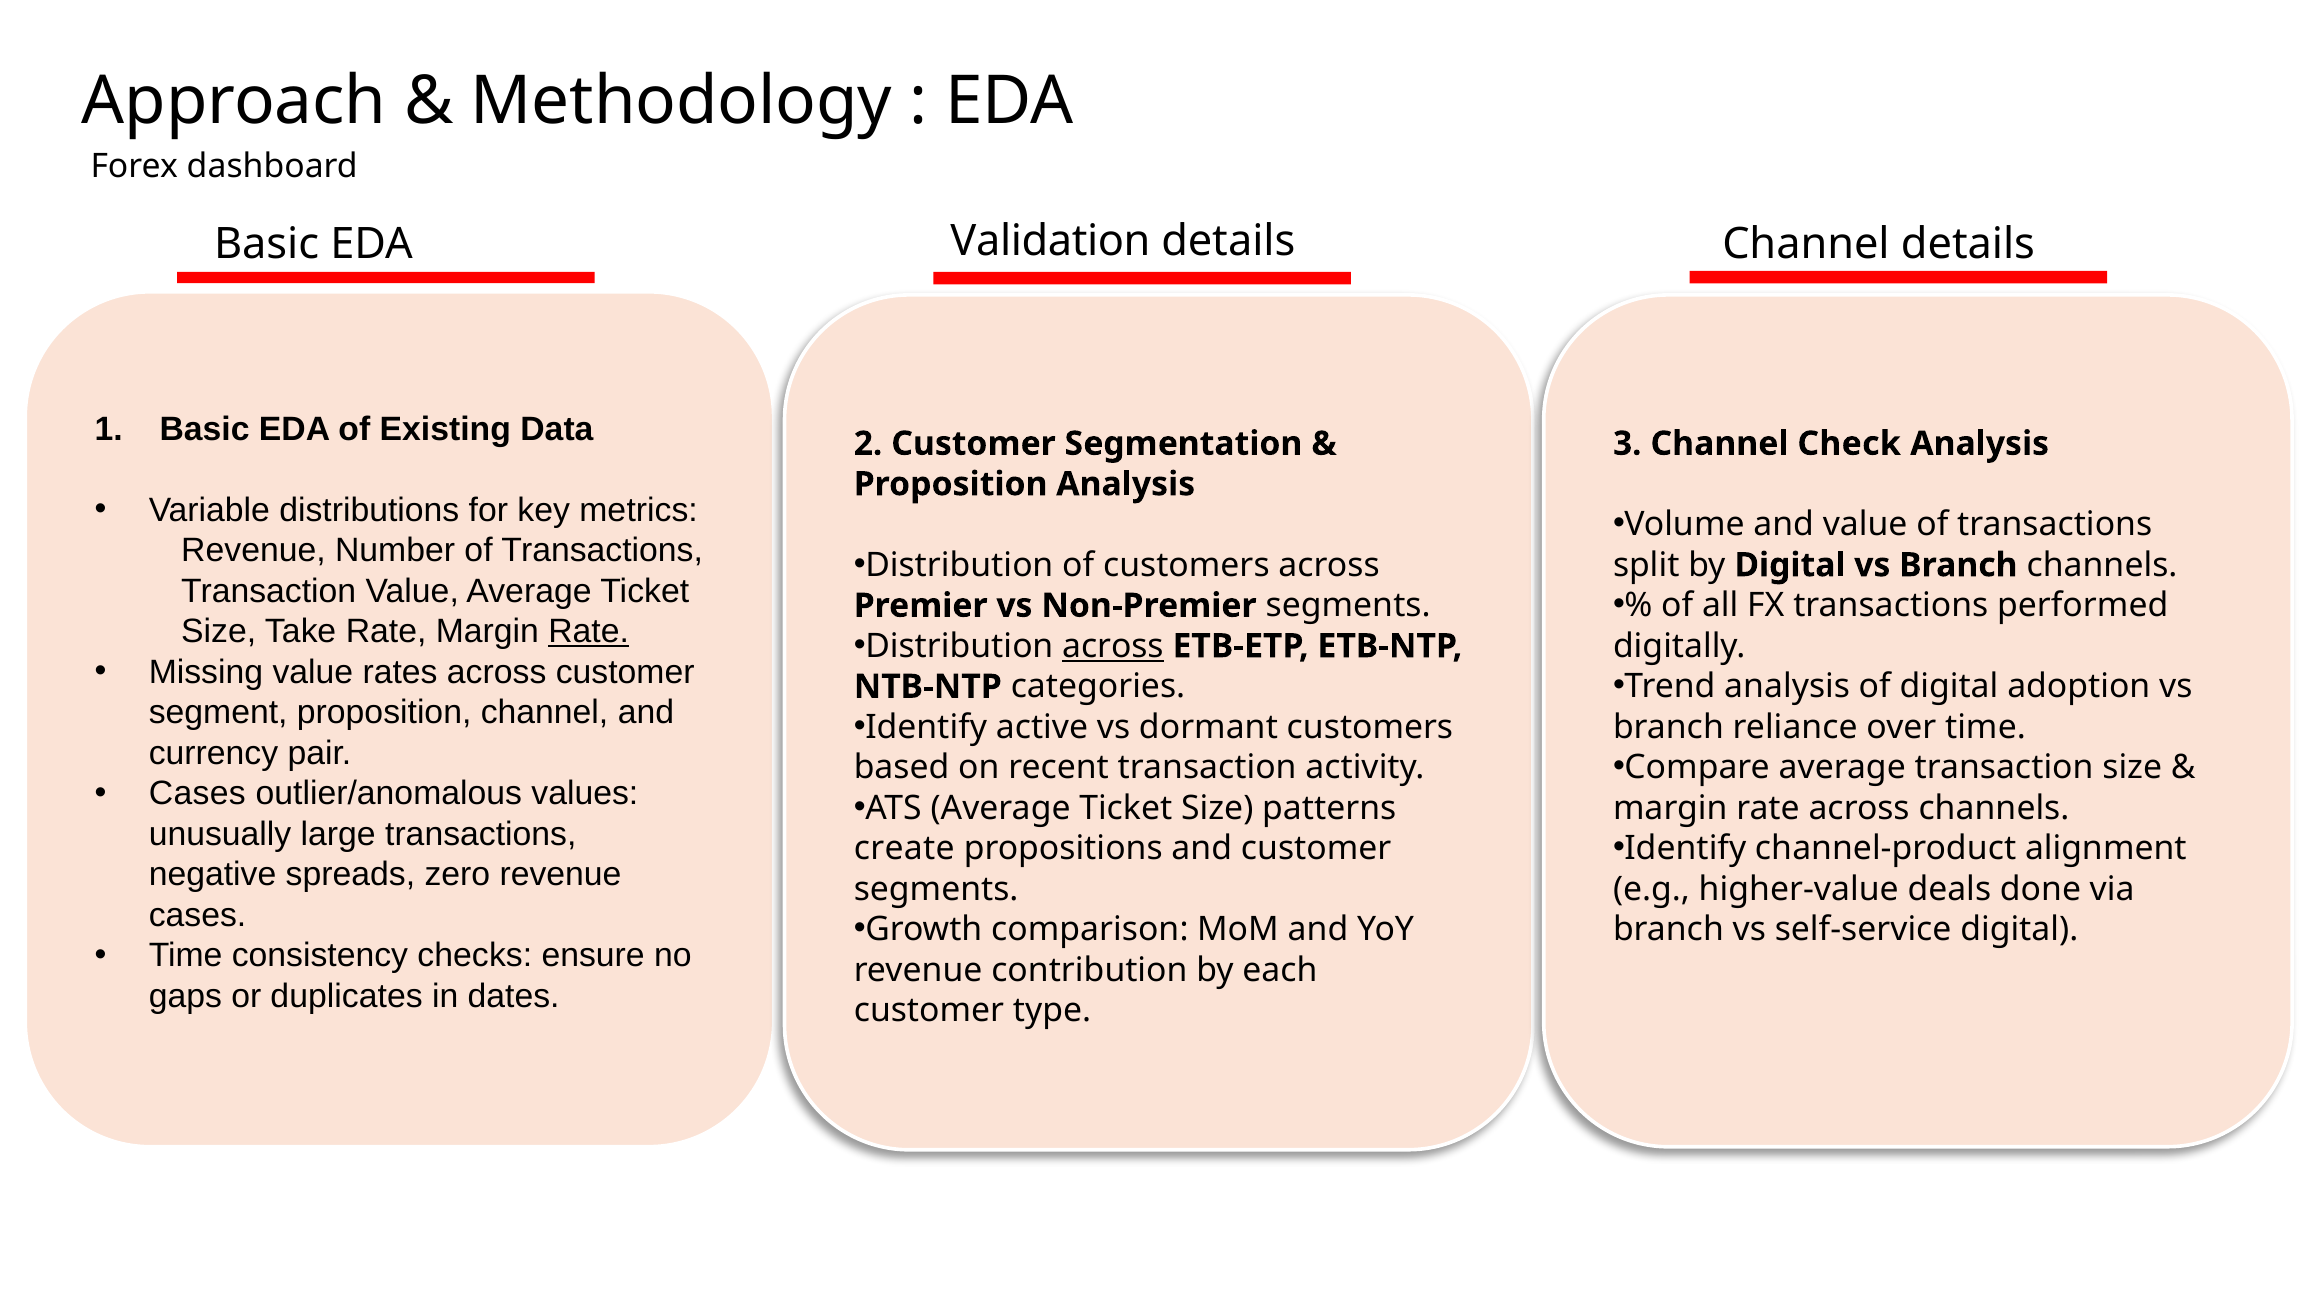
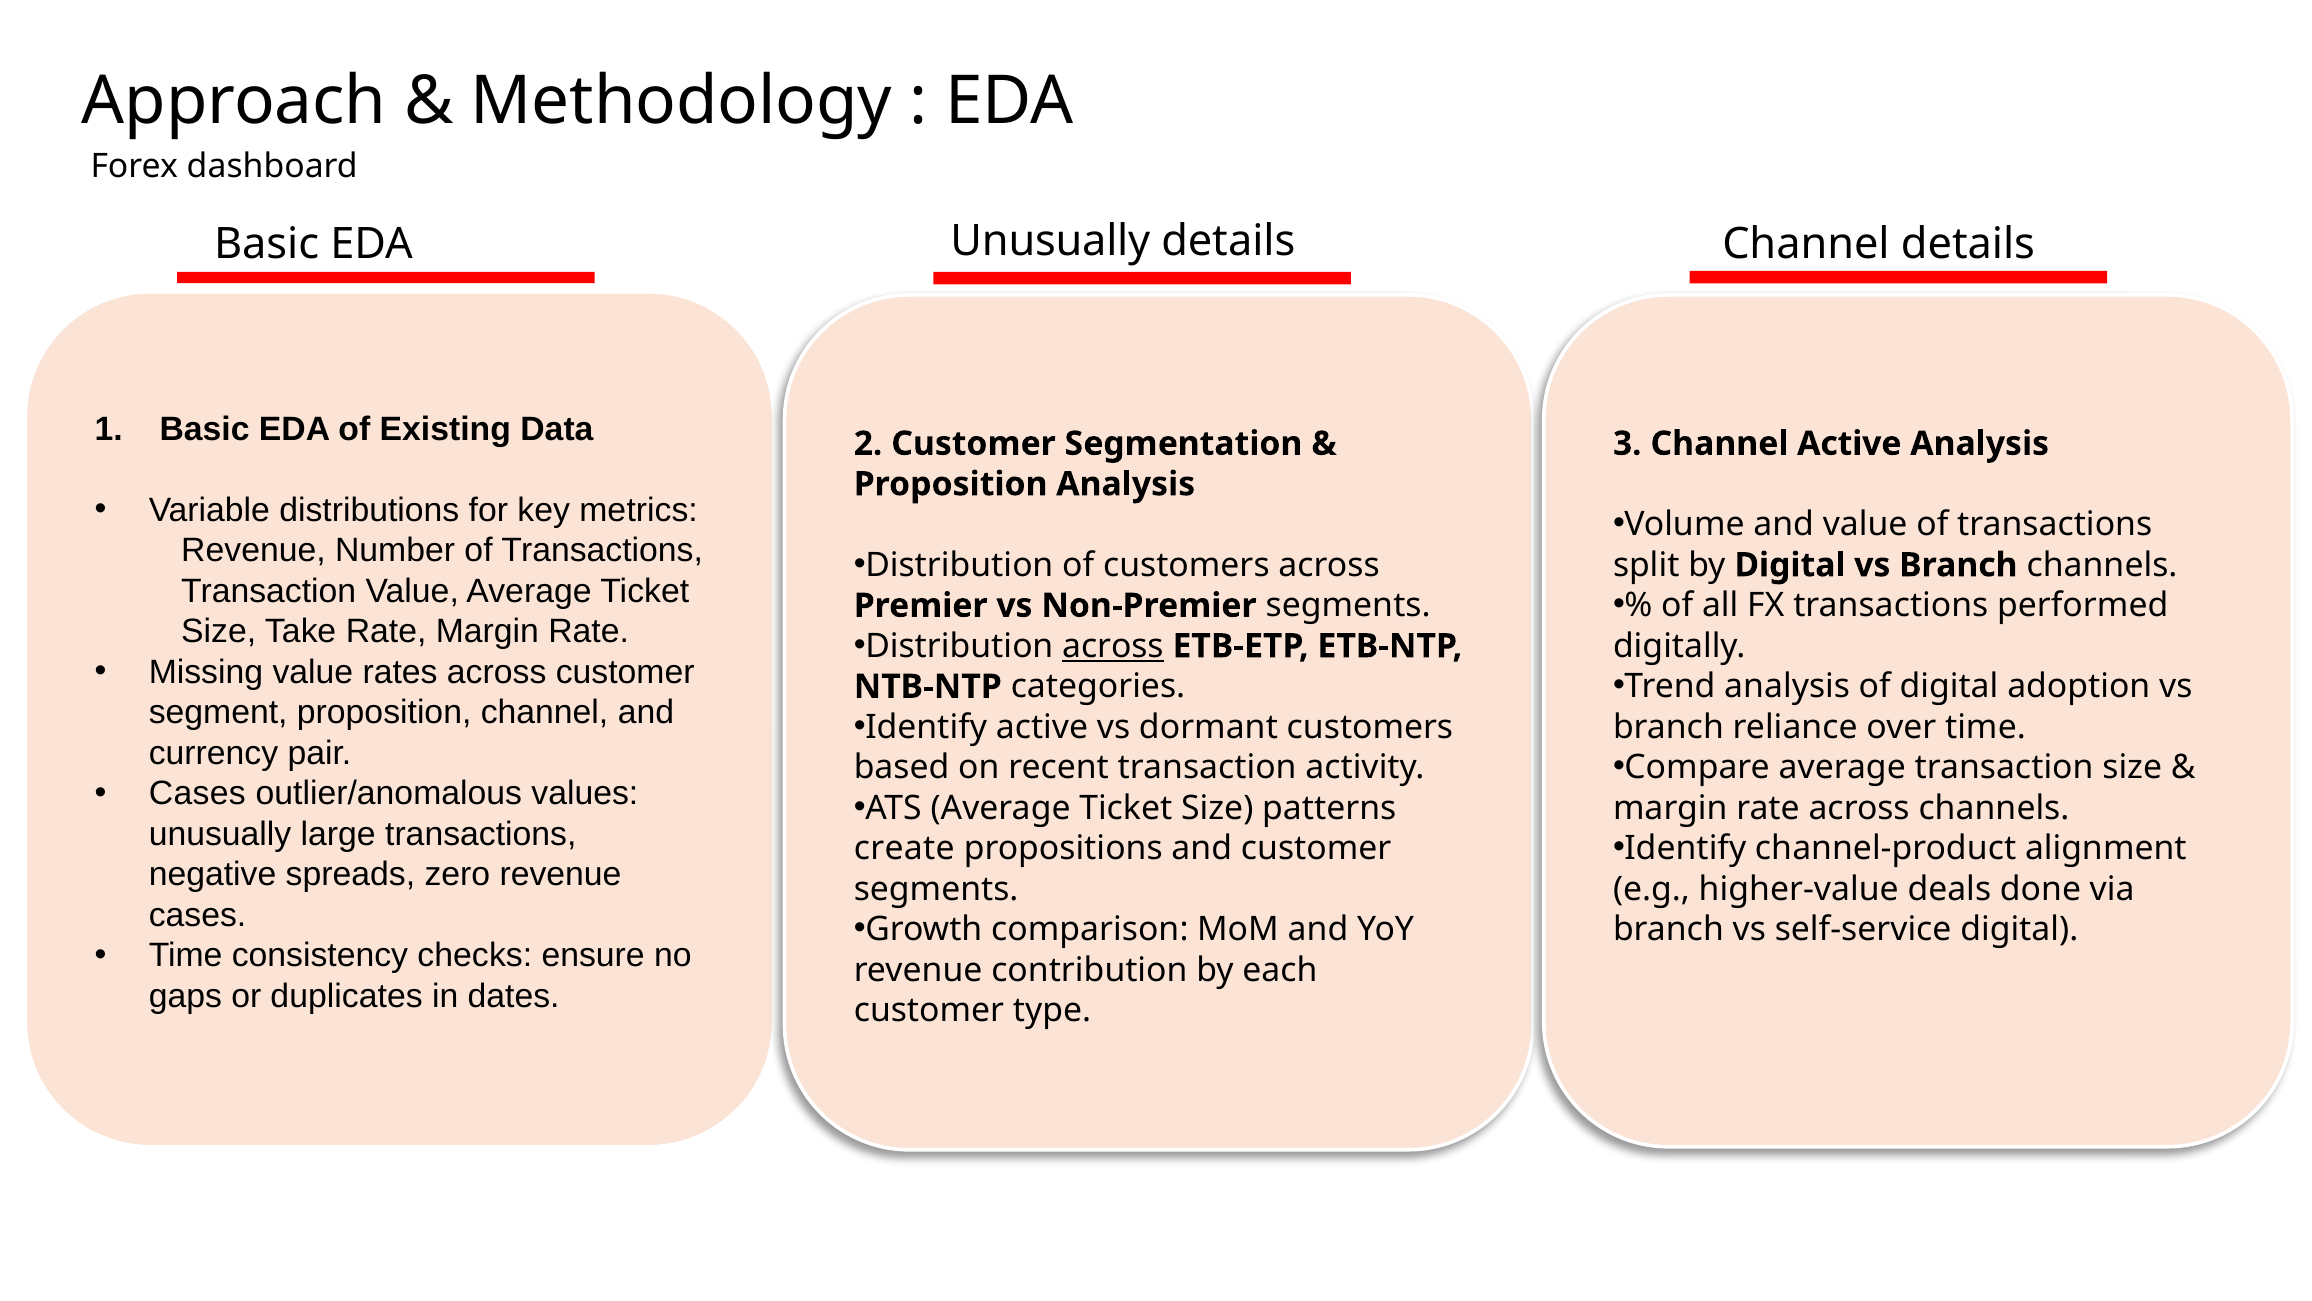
Validation at (1050, 241): Validation -> Unusually
Channel Check: Check -> Active
Rate at (589, 632) underline: present -> none
